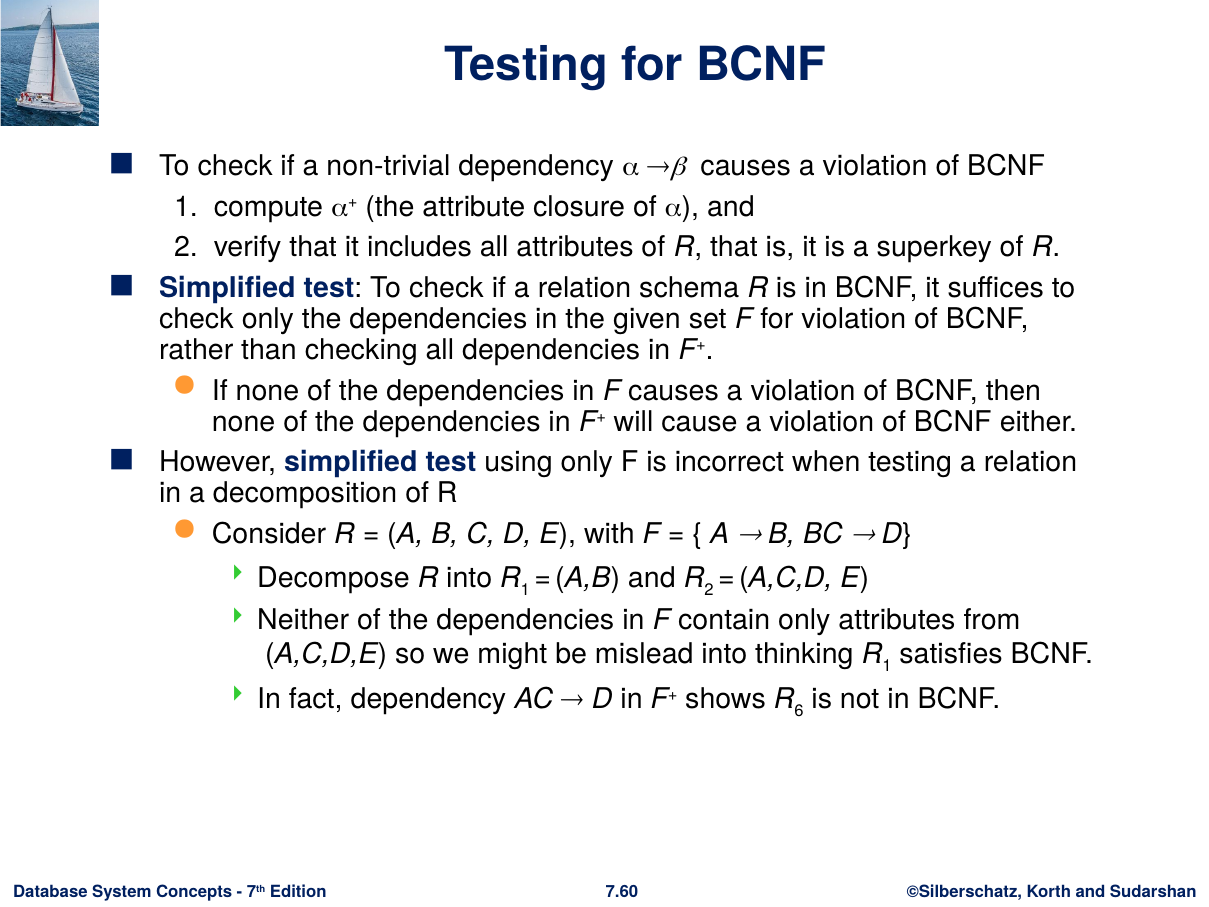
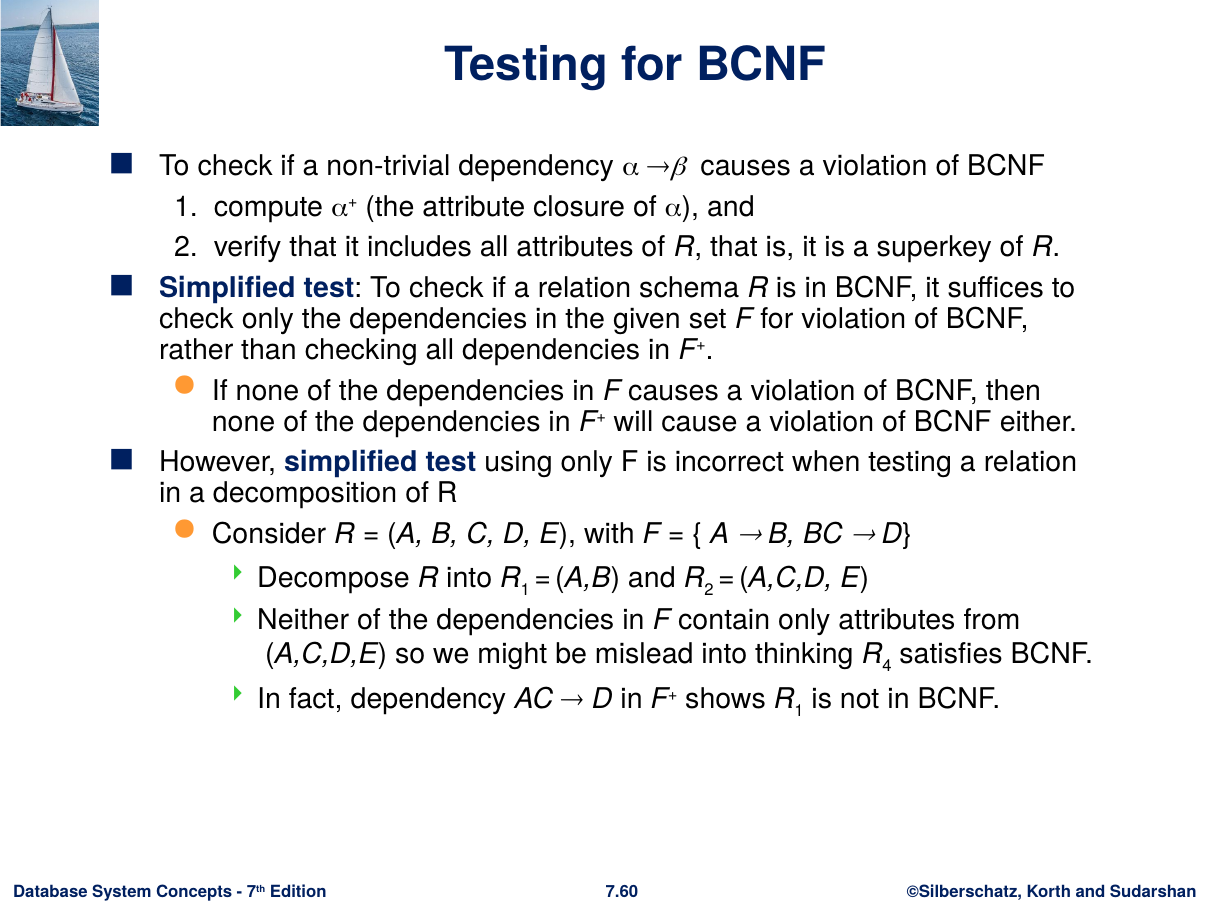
thinking R 1: 1 -> 4
shows R 6: 6 -> 1
